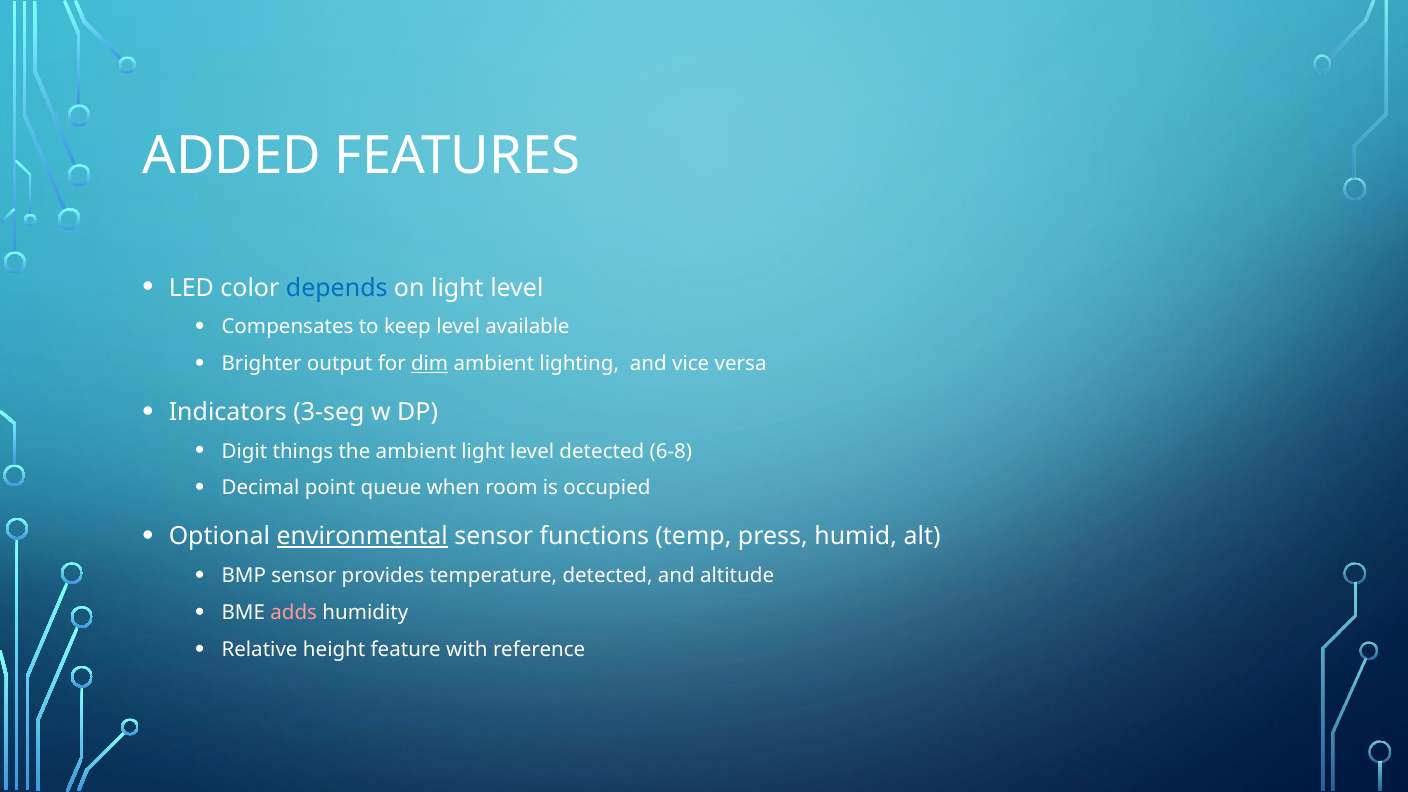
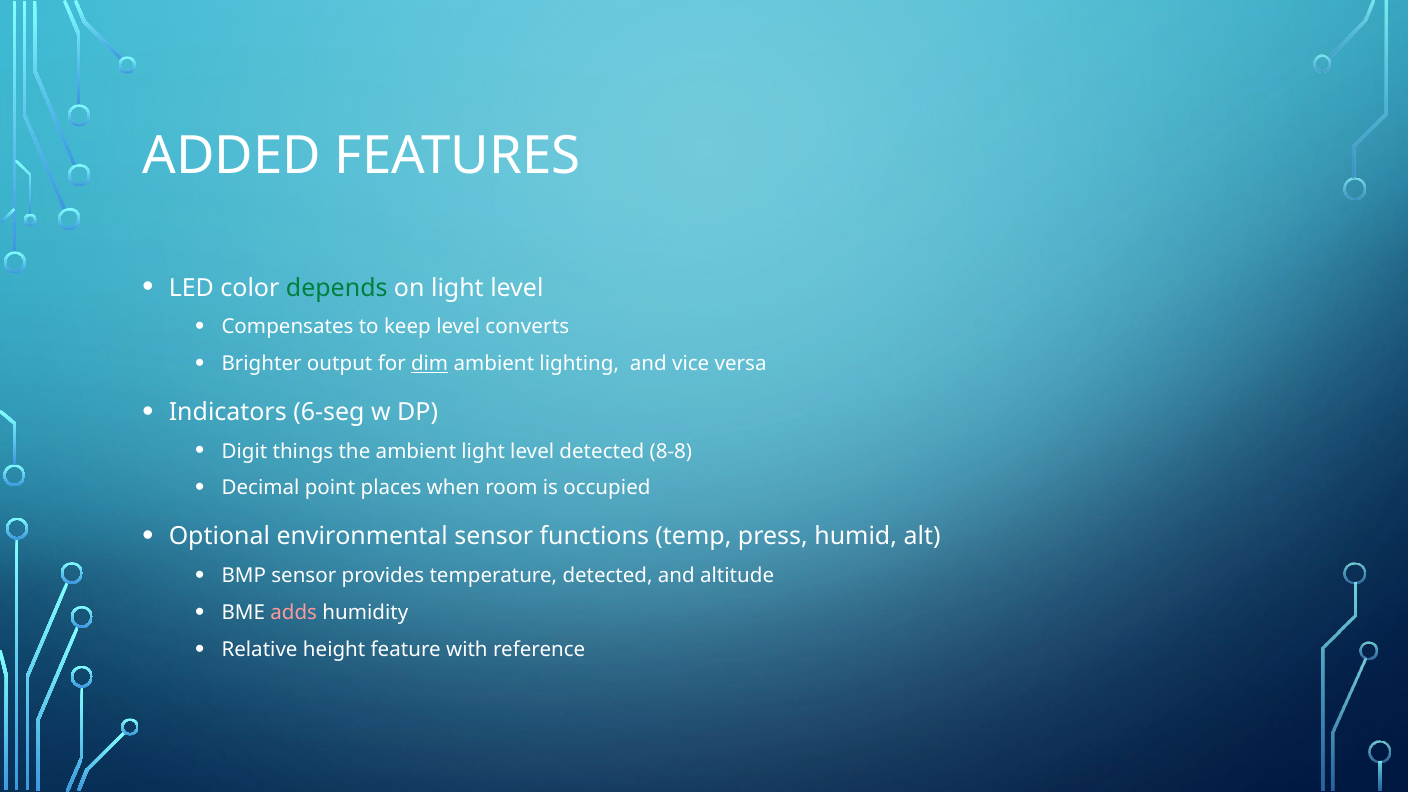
depends colour: blue -> green
available: available -> converts
3-seg: 3-seg -> 6-seg
6-8: 6-8 -> 8-8
queue: queue -> places
environmental underline: present -> none
